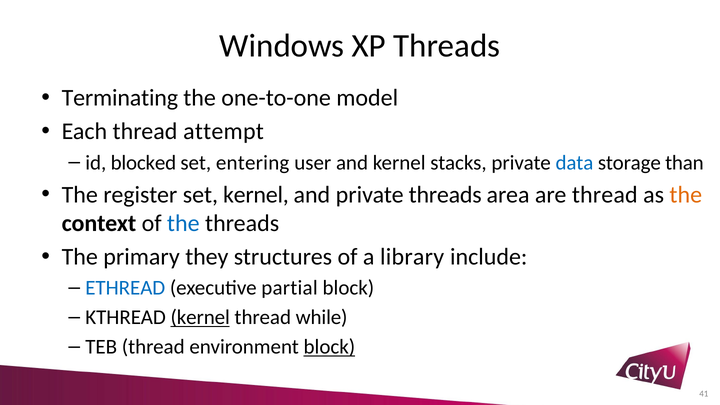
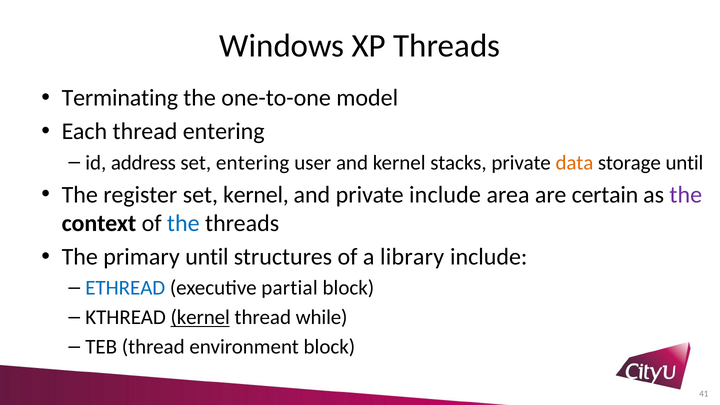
thread attempt: attempt -> entering
blocked: blocked -> address
data colour: blue -> orange
storage than: than -> until
private threads: threads -> include
are thread: thread -> certain
the at (686, 195) colour: orange -> purple
primary they: they -> until
block at (329, 347) underline: present -> none
